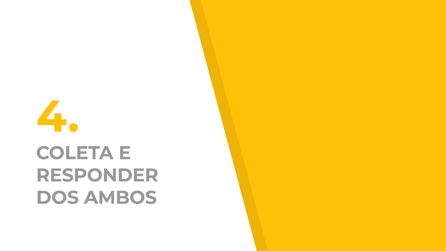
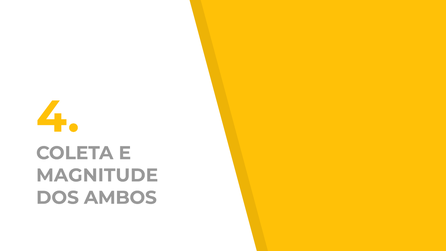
RESPONDER: RESPONDER -> MAGNITUDE
